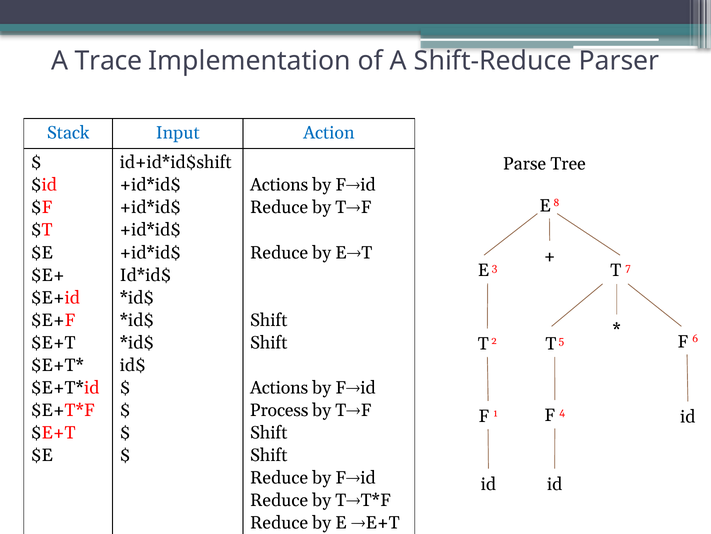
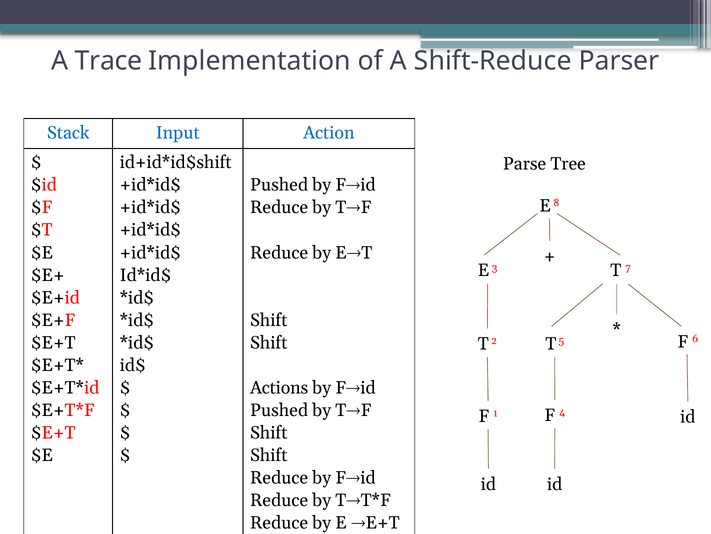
Actions at (279, 185): Actions -> Pushed
Process at (279, 410): Process -> Pushed
